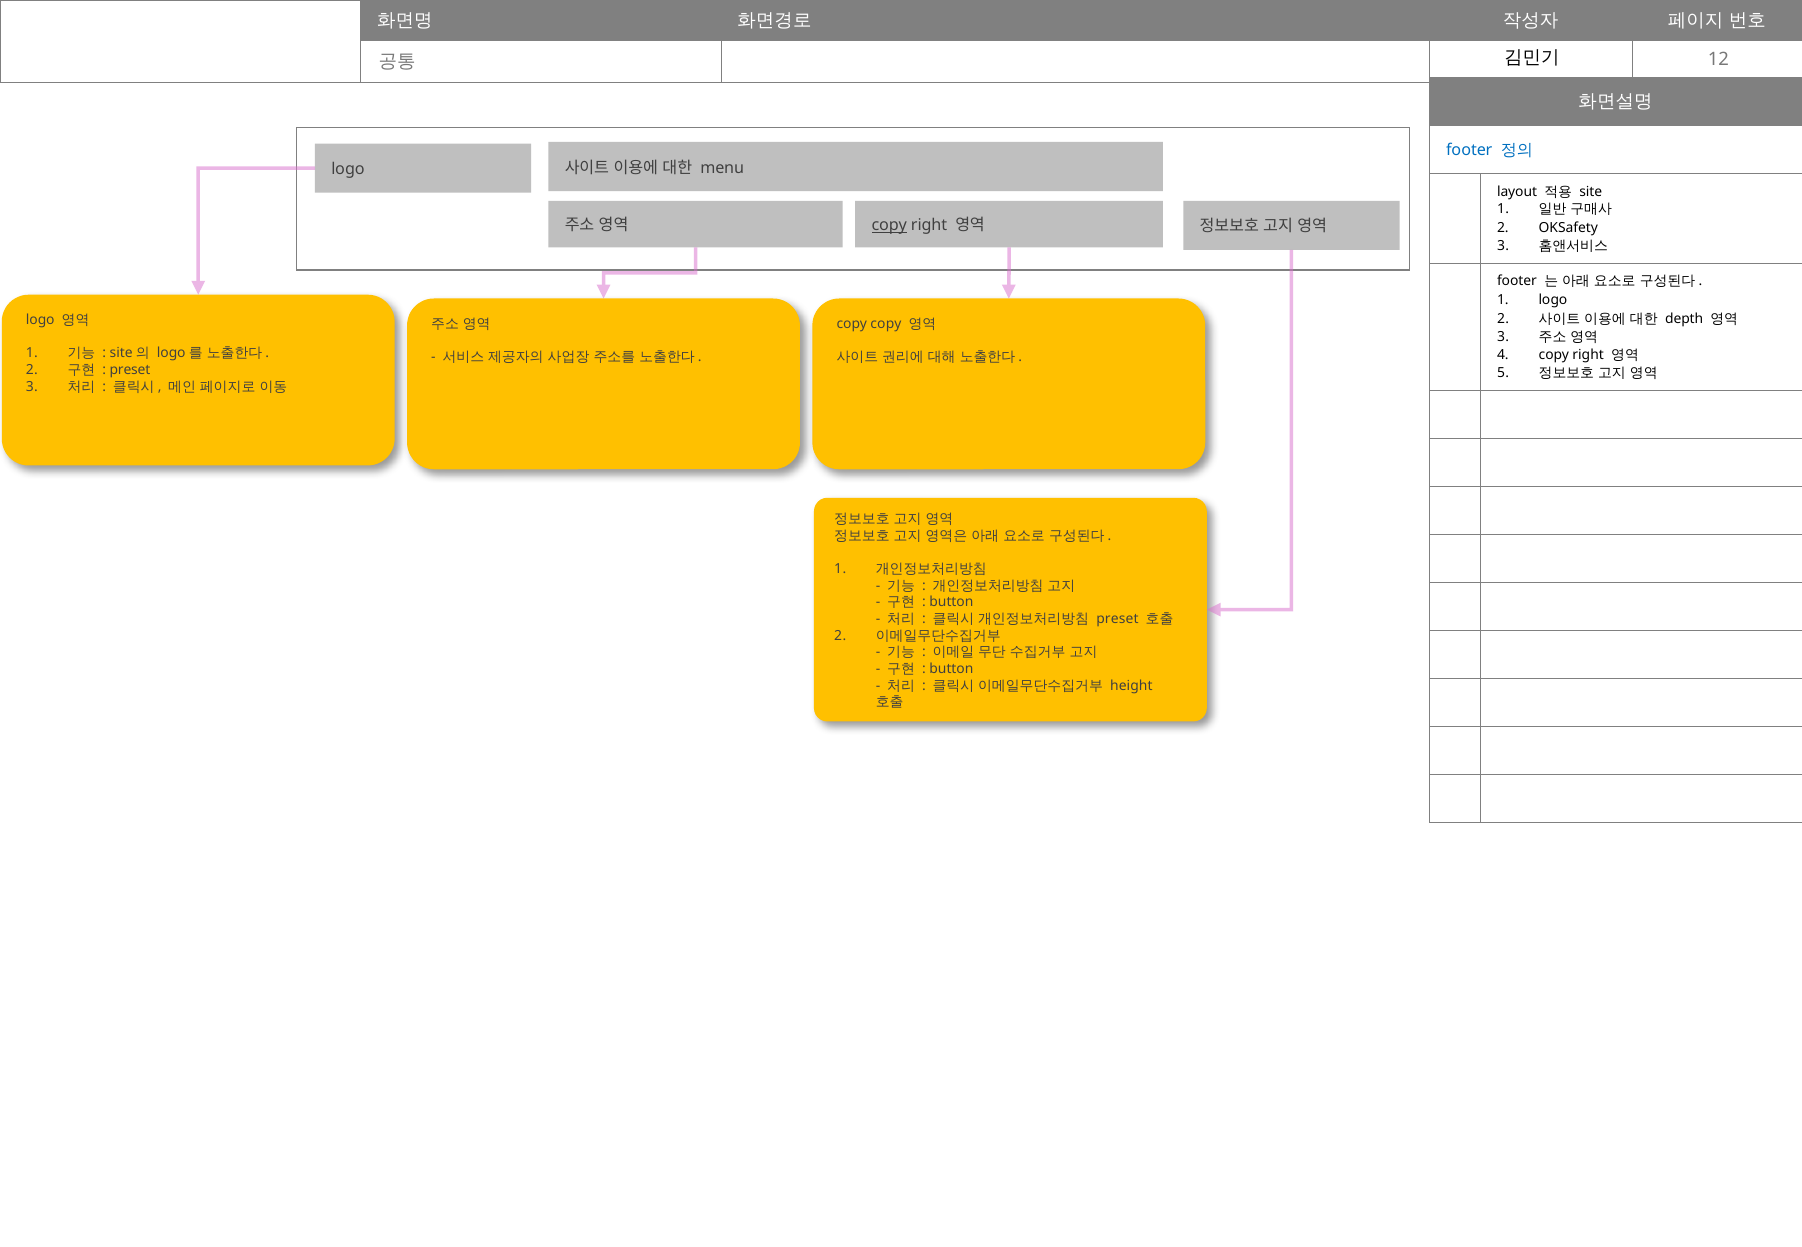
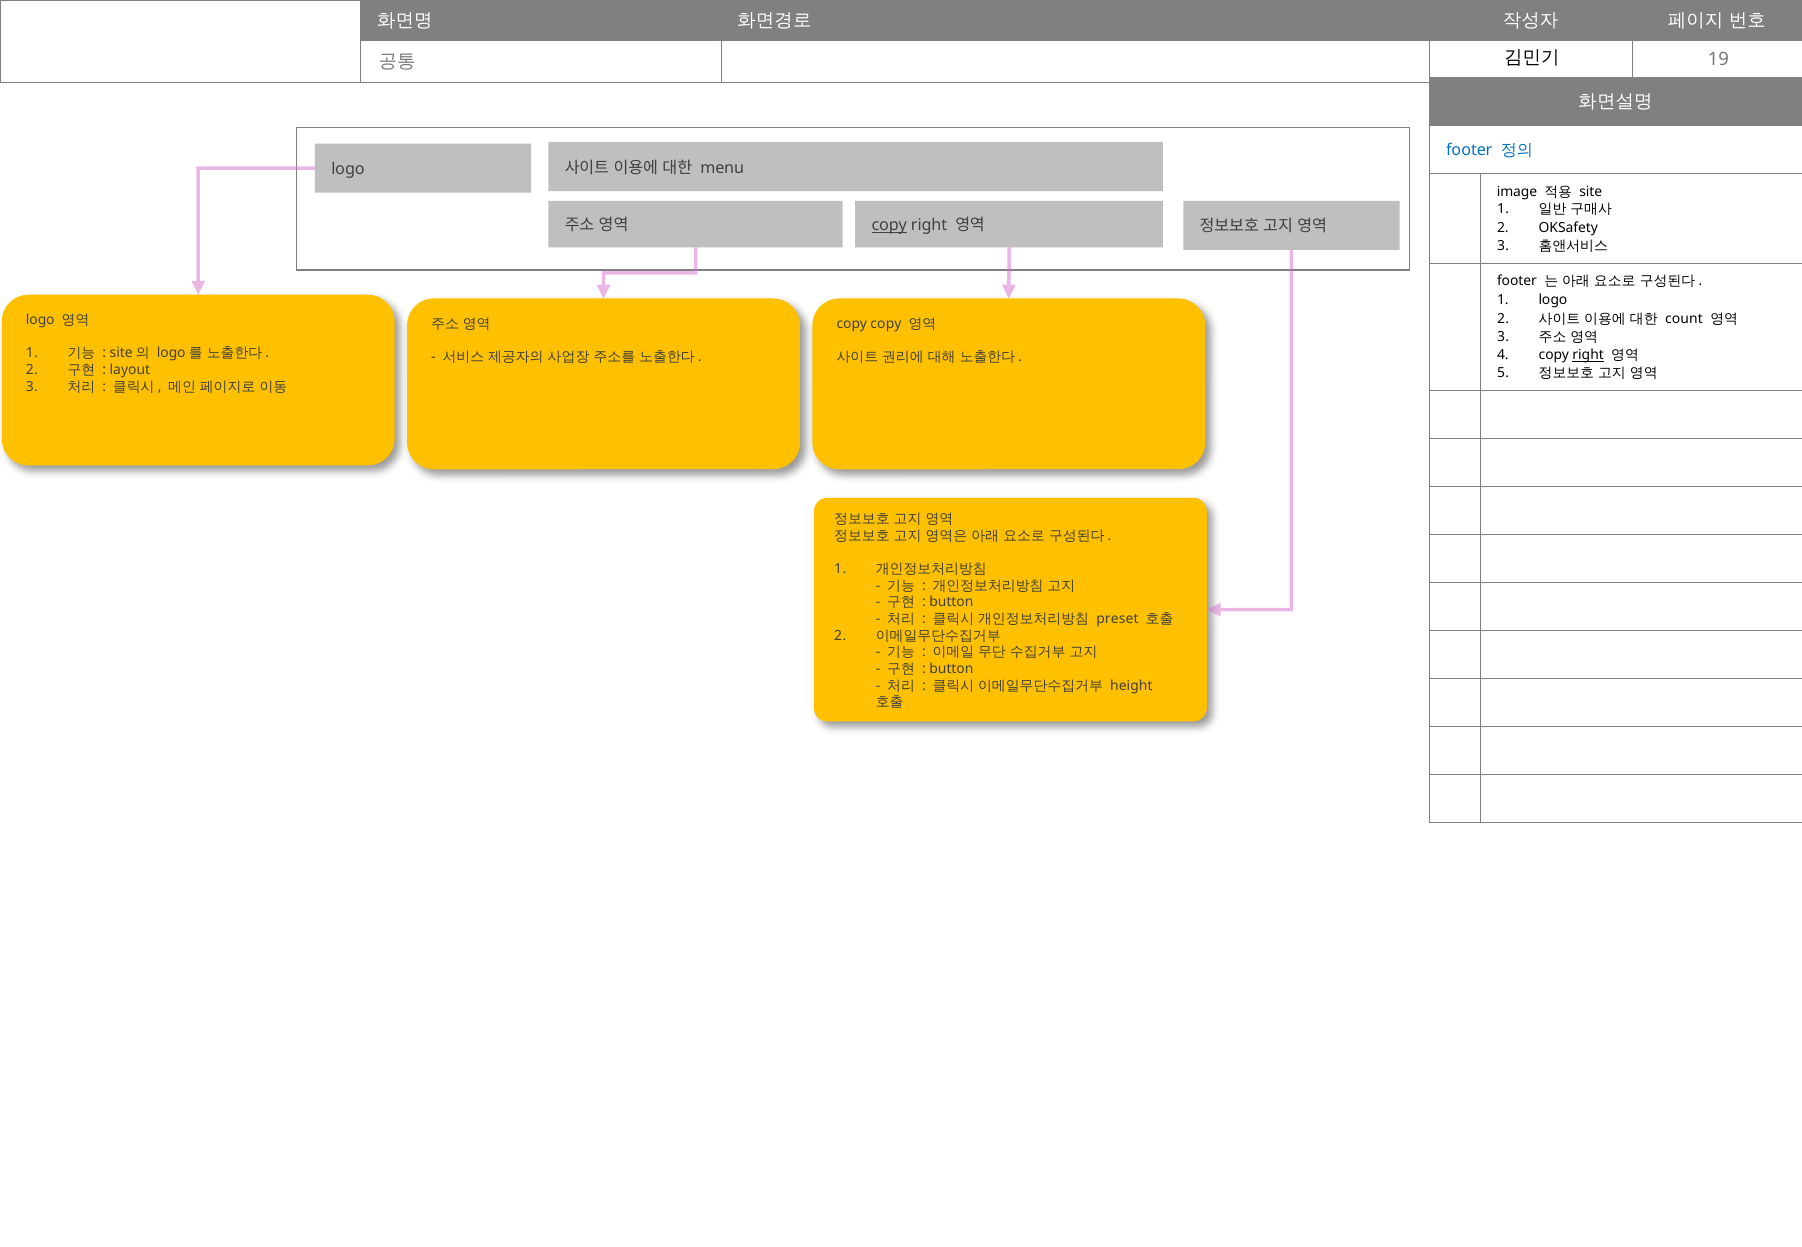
12: 12 -> 19
layout: layout -> image
depth: depth -> count
right at (1588, 355) underline: none -> present
preset at (130, 370): preset -> layout
